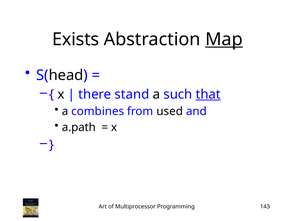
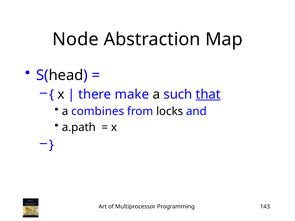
Exists: Exists -> Node
Map underline: present -> none
stand: stand -> make
used: used -> locks
